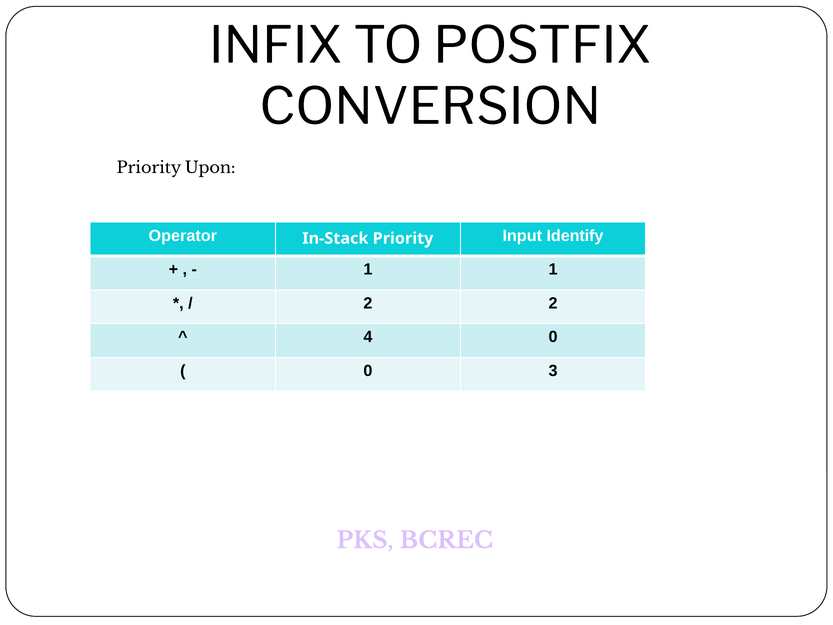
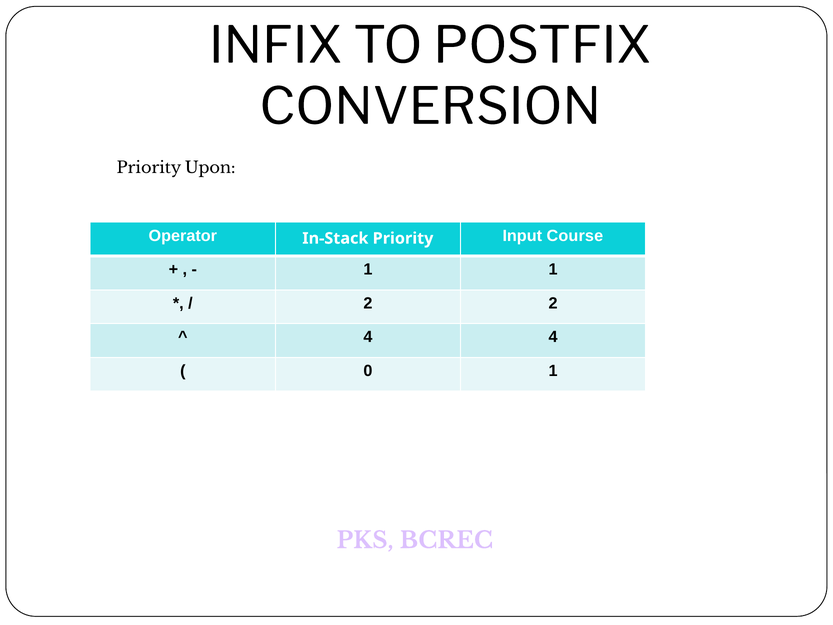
Identify: Identify -> Course
4 0: 0 -> 4
0 3: 3 -> 1
